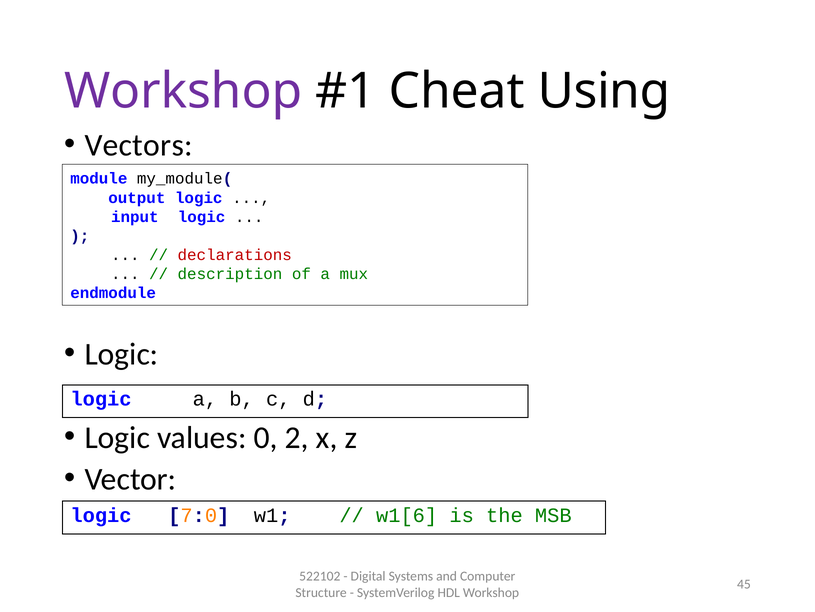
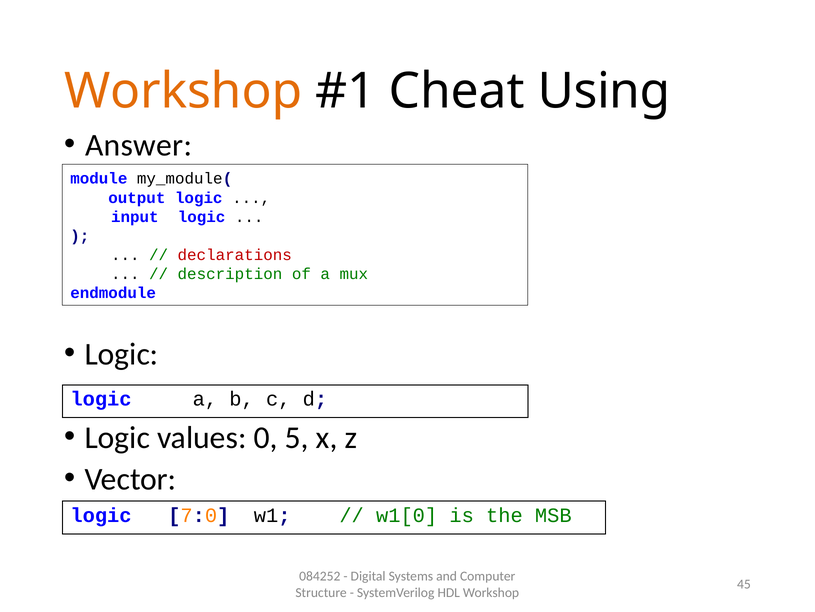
Workshop at (183, 91) colour: purple -> orange
Vectors: Vectors -> Answer
2: 2 -> 5
w1[6: w1[6 -> w1[0
522102: 522102 -> 084252
